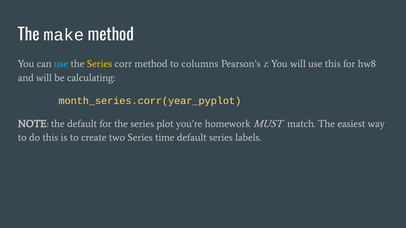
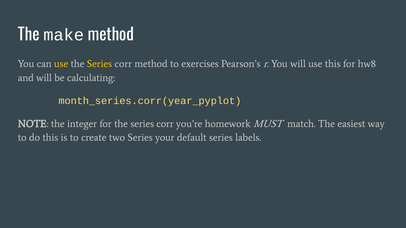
use at (61, 64) colour: light blue -> yellow
columns: columns -> exercises
the default: default -> integer
for the series plot: plot -> corr
time: time -> your
